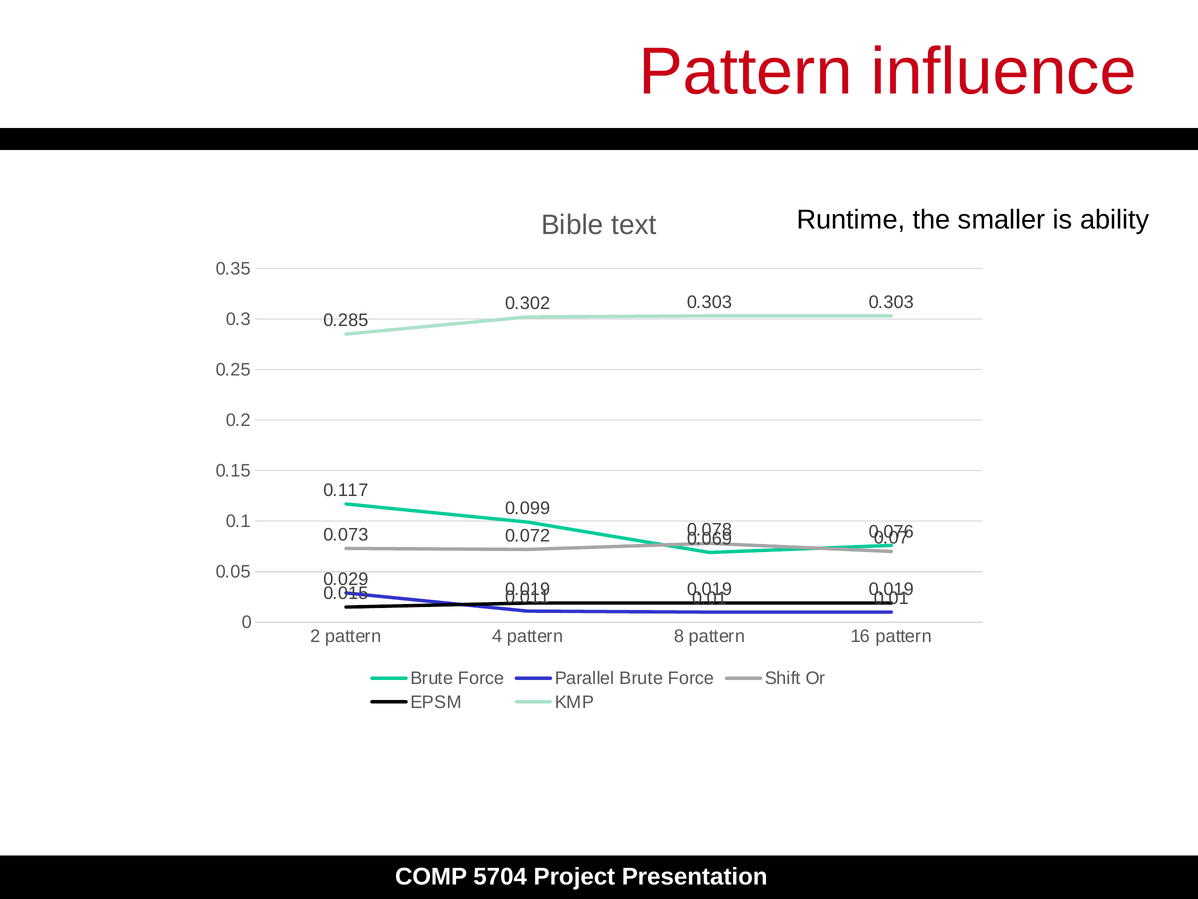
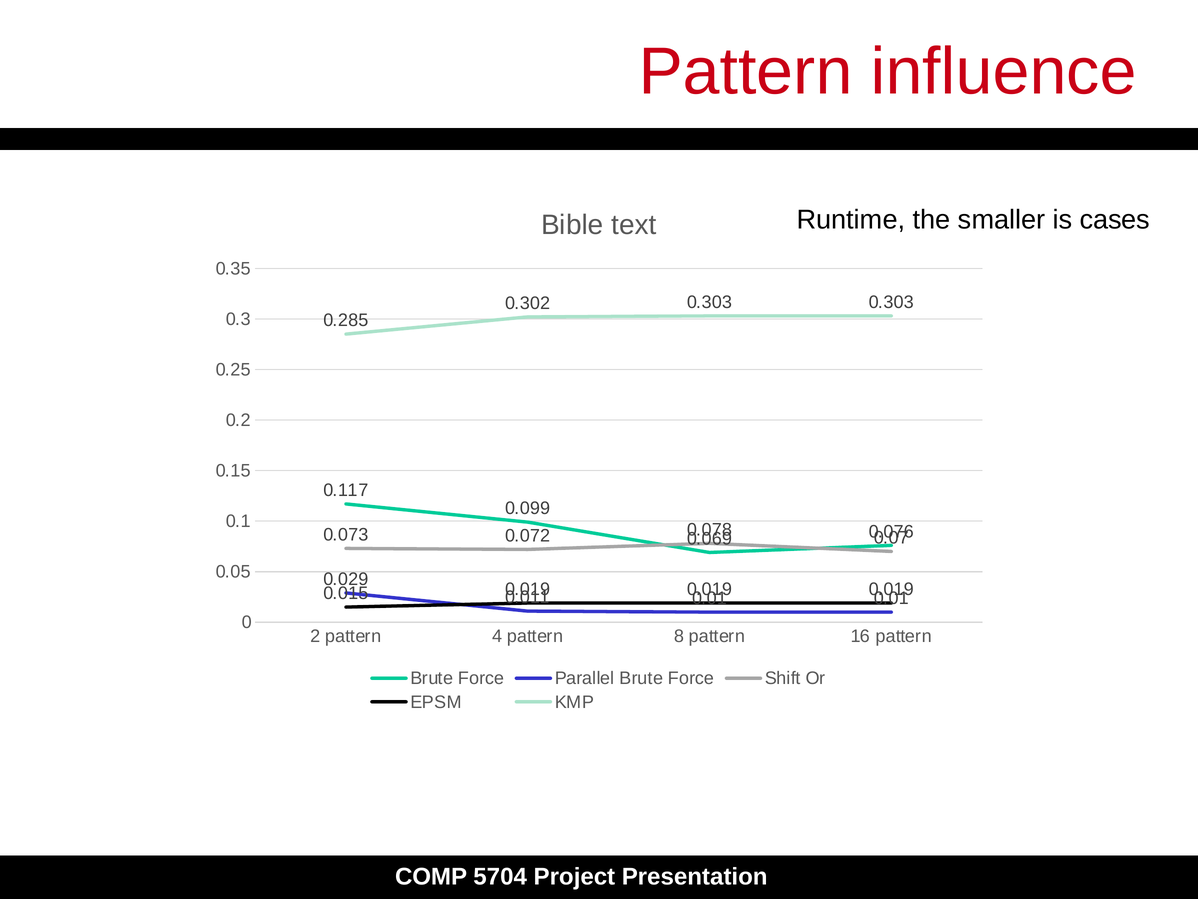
ability: ability -> cases
